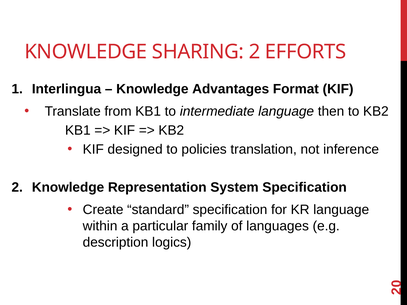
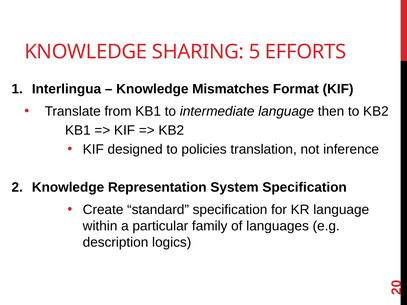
SHARING 2: 2 -> 5
Advantages: Advantages -> Mismatches
